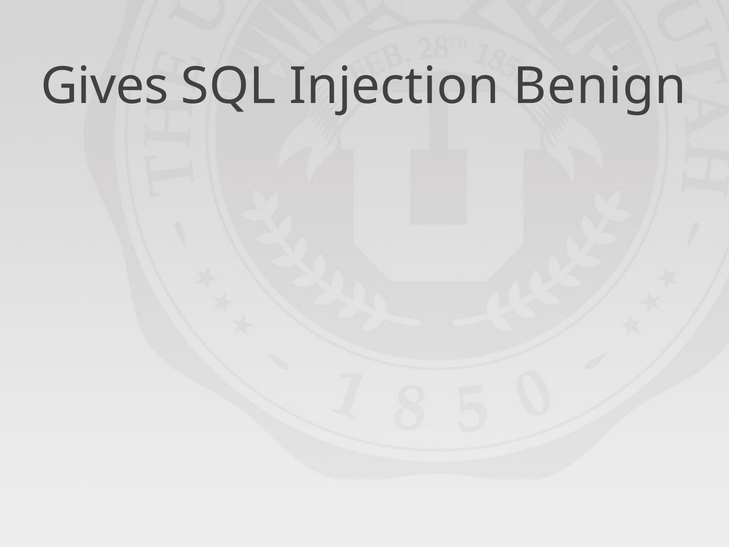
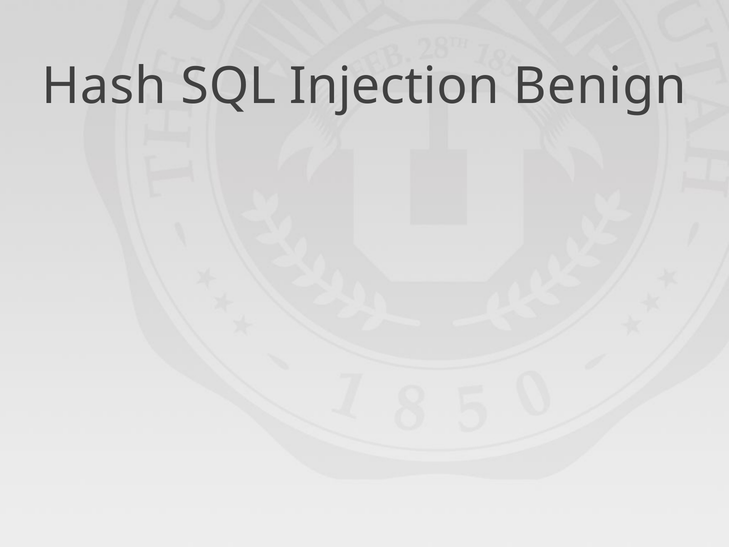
Gives: Gives -> Hash
